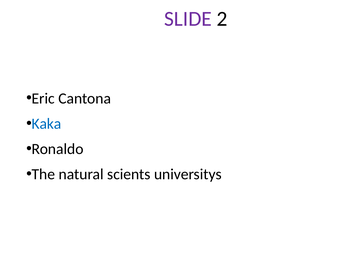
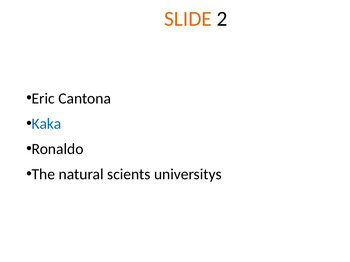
SLIDE colour: purple -> orange
